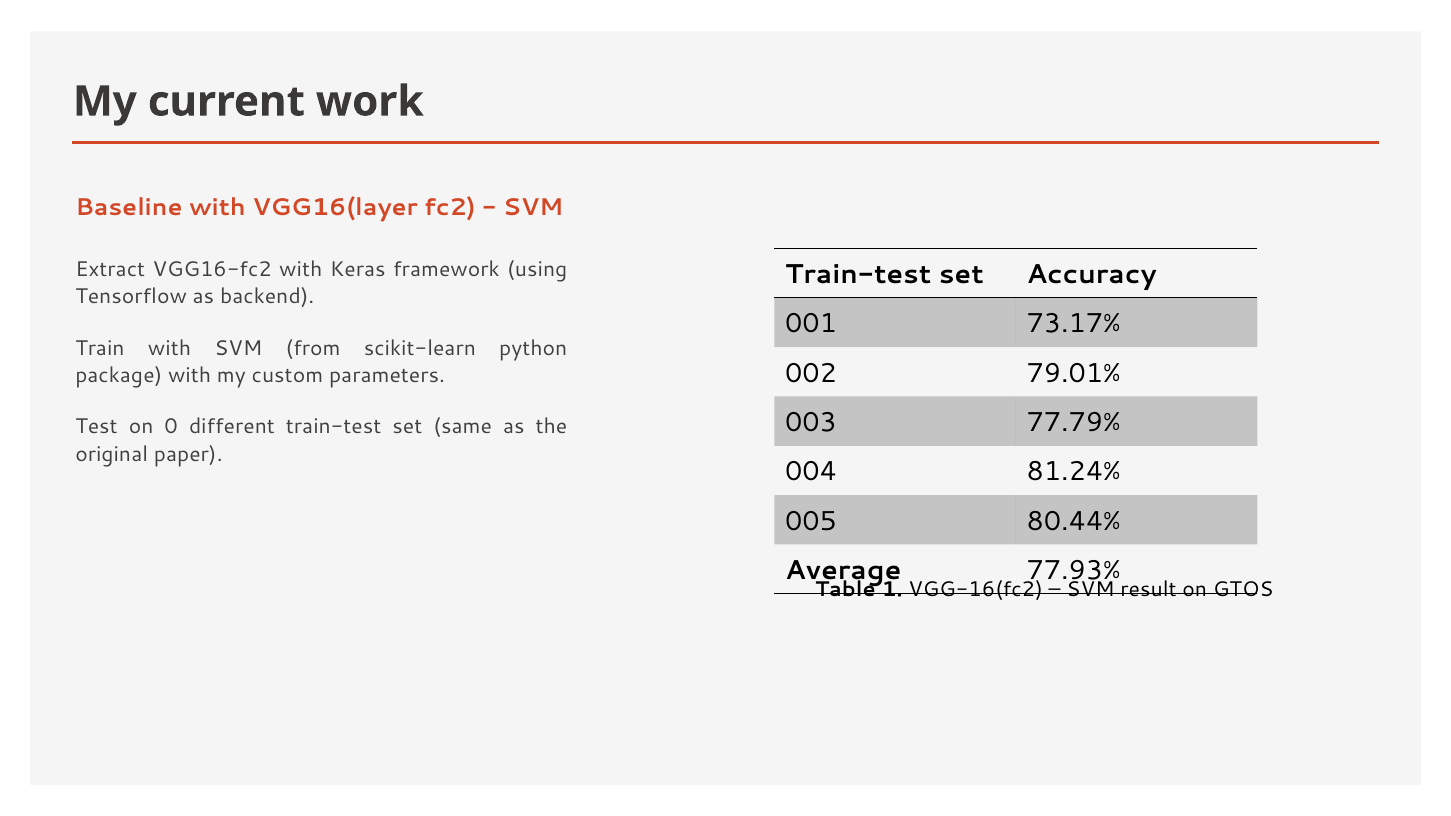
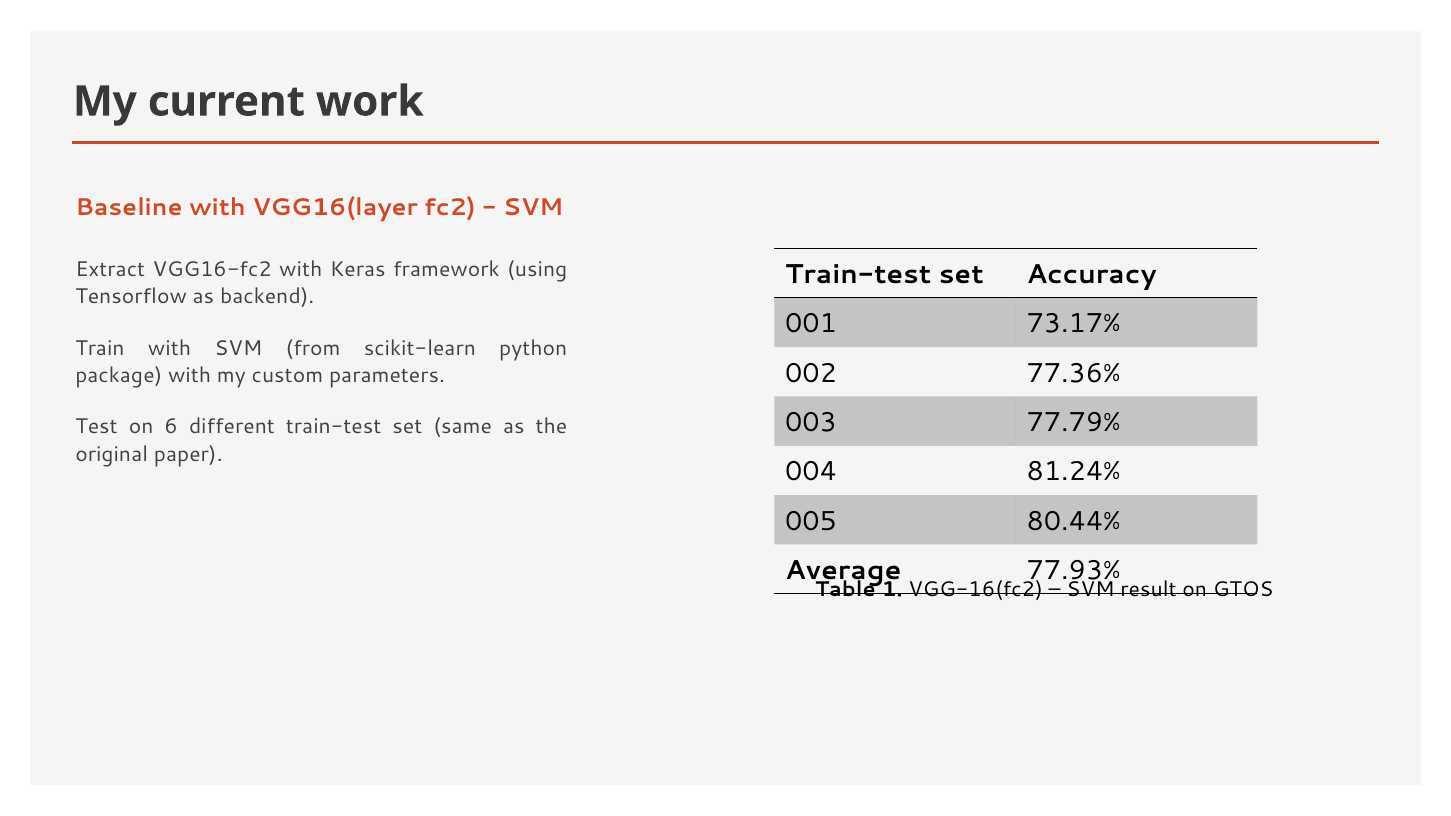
79.01%: 79.01% -> 77.36%
0: 0 -> 6
